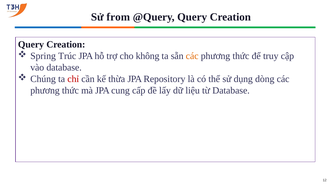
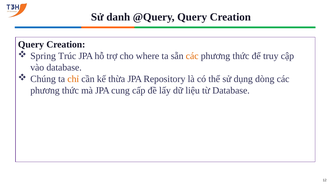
from: from -> danh
không: không -> where
chỉ colour: red -> orange
